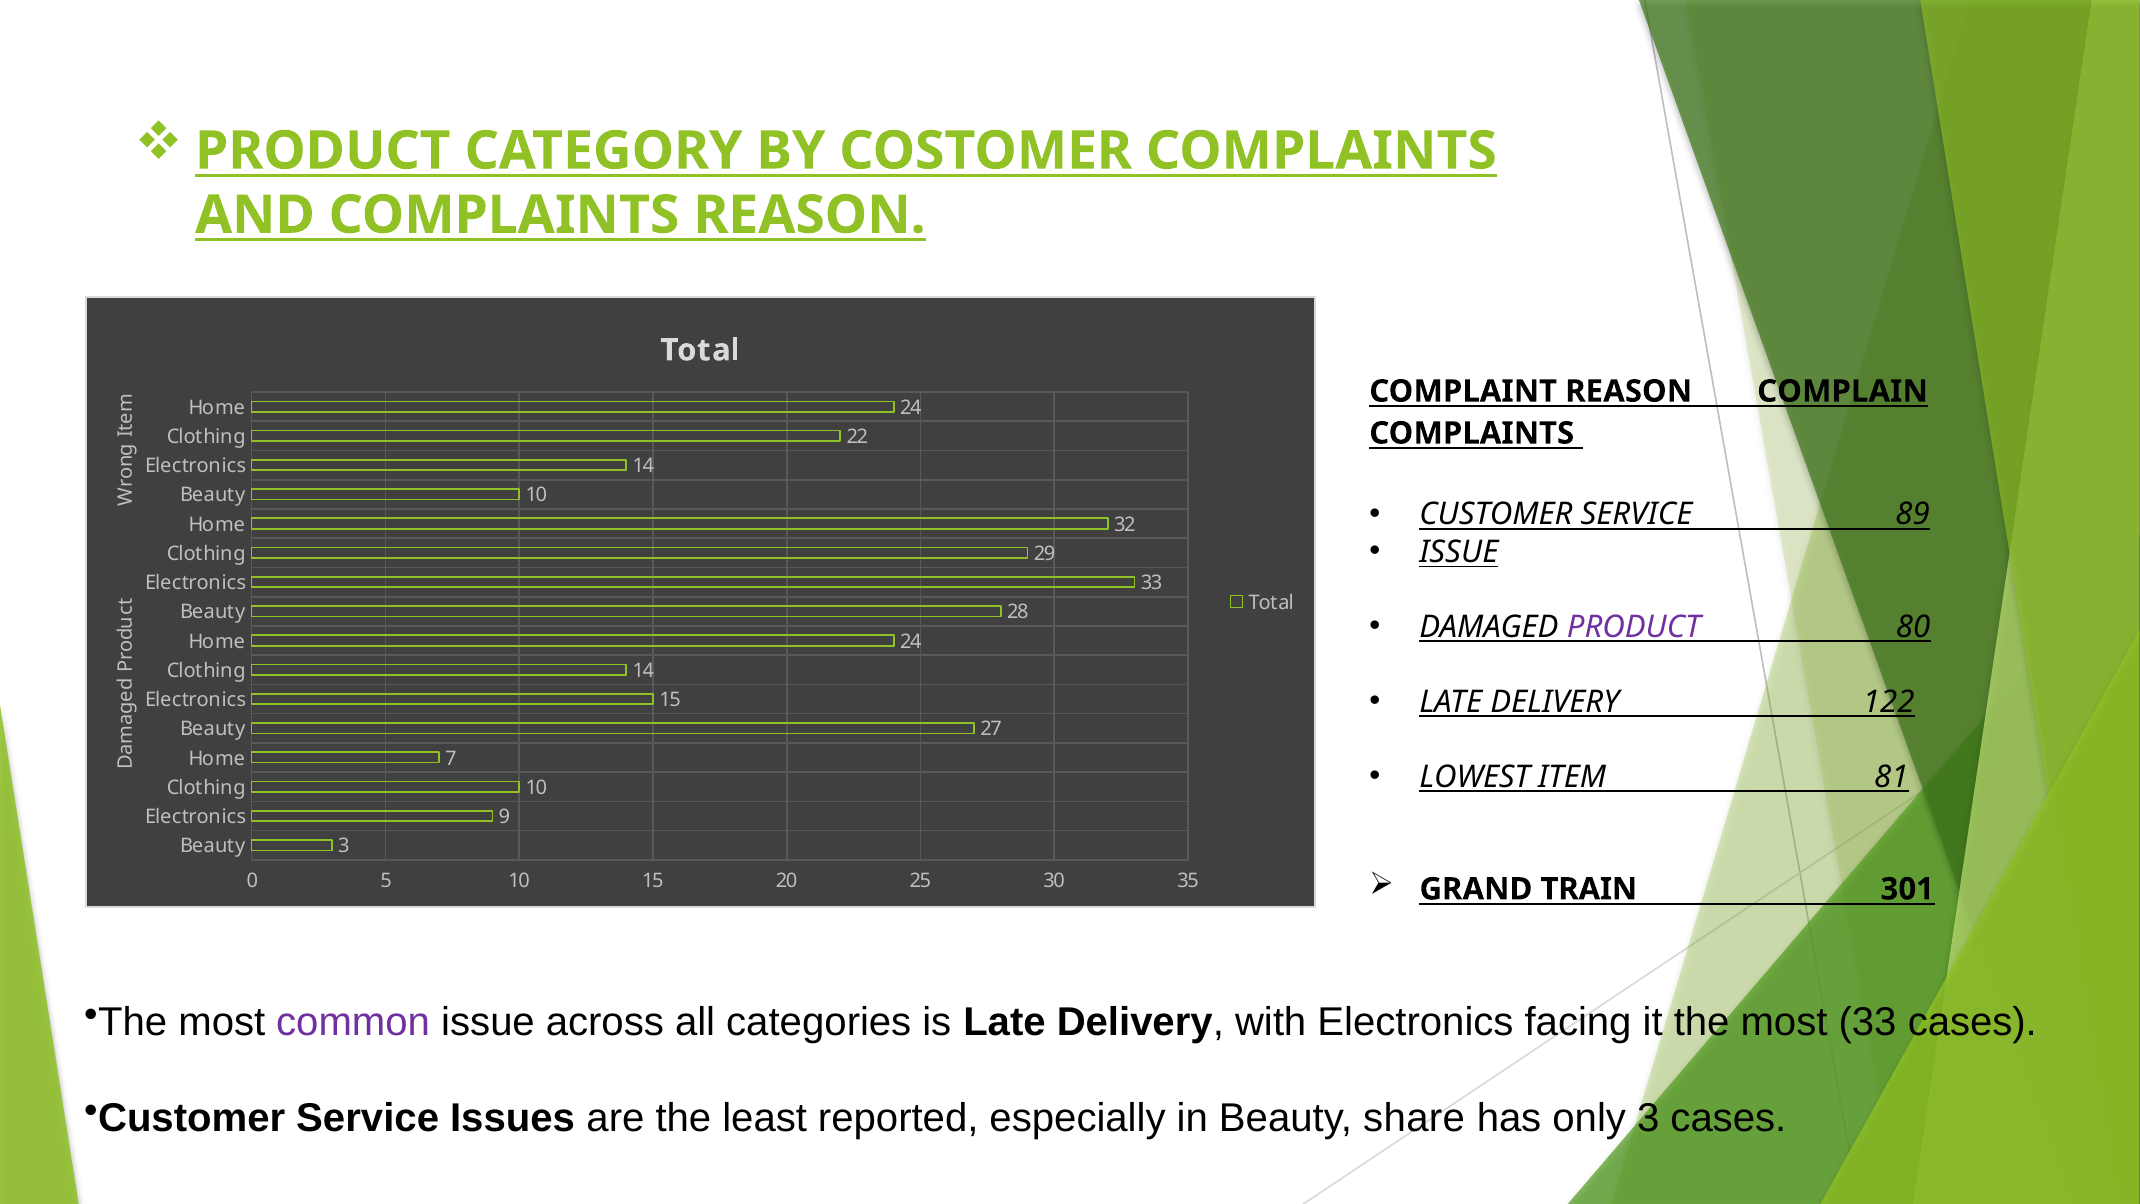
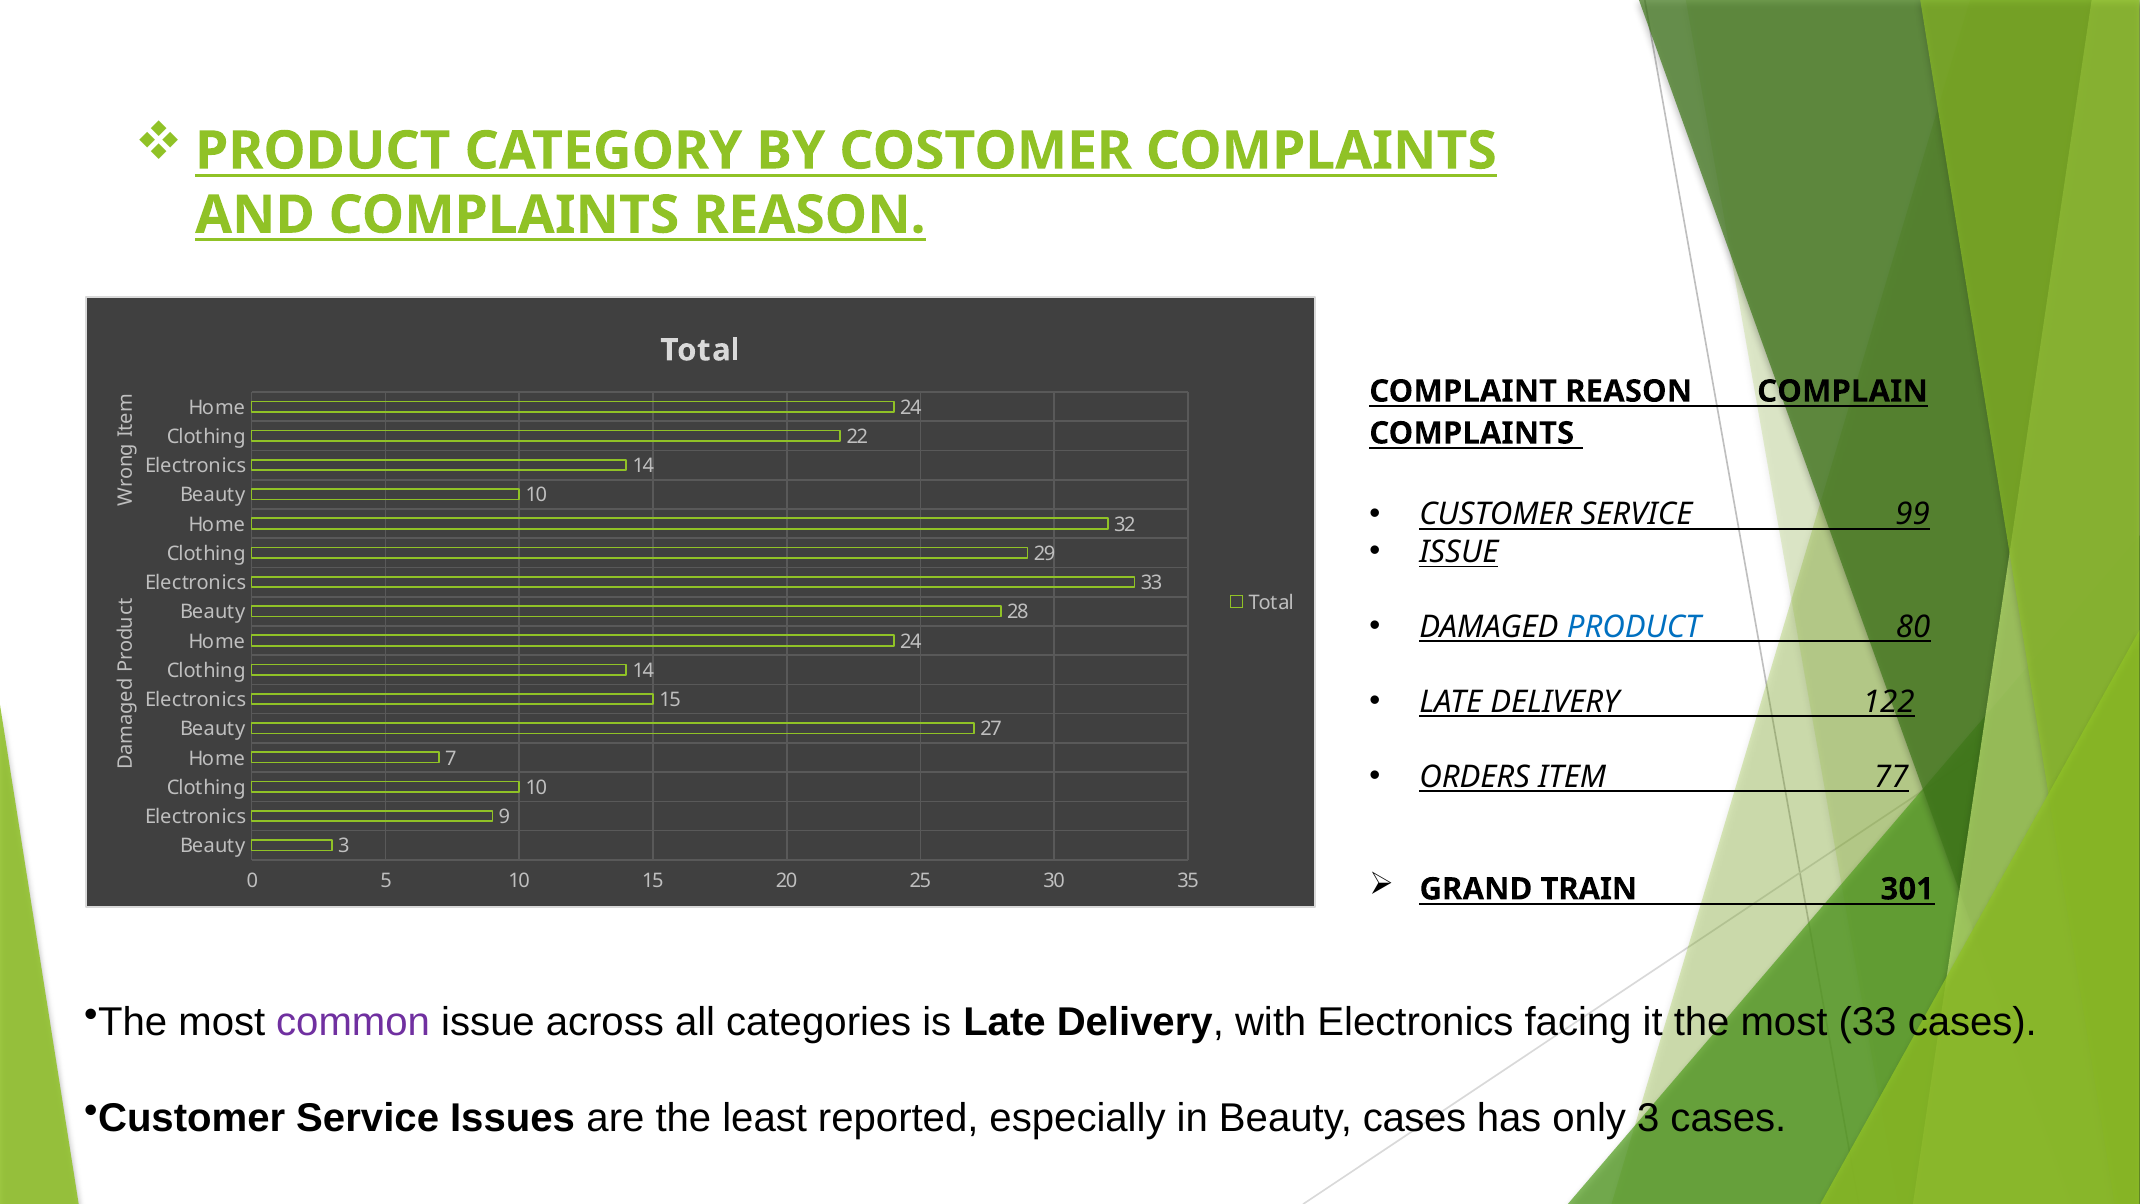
89: 89 -> 99
PRODUCT at (1634, 627) colour: purple -> blue
LOWEST: LOWEST -> ORDERS
81: 81 -> 77
Beauty share: share -> cases
